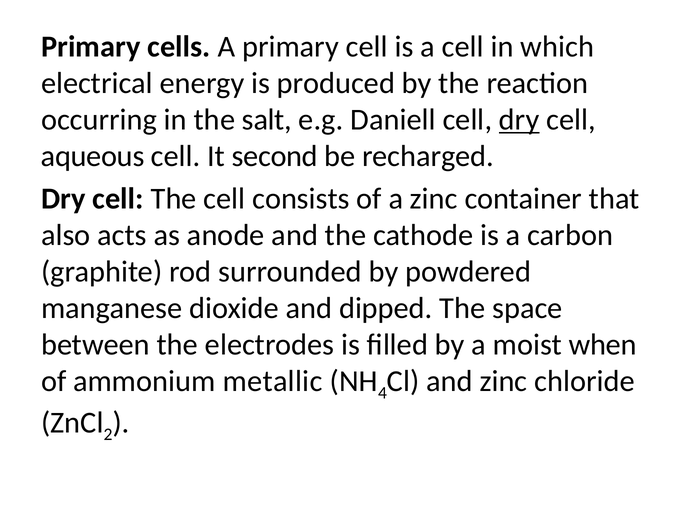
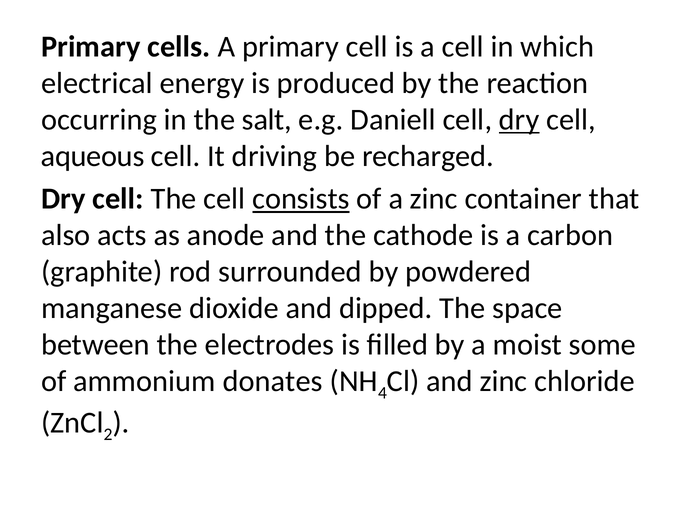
second: second -> driving
consists underline: none -> present
when: when -> some
metallic: metallic -> donates
